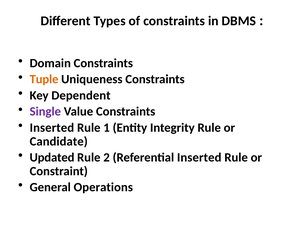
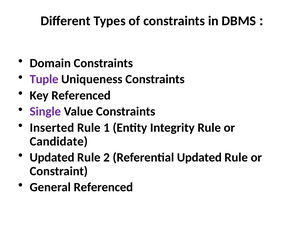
Tuple colour: orange -> purple
Key Dependent: Dependent -> Referenced
Referential Inserted: Inserted -> Updated
General Operations: Operations -> Referenced
